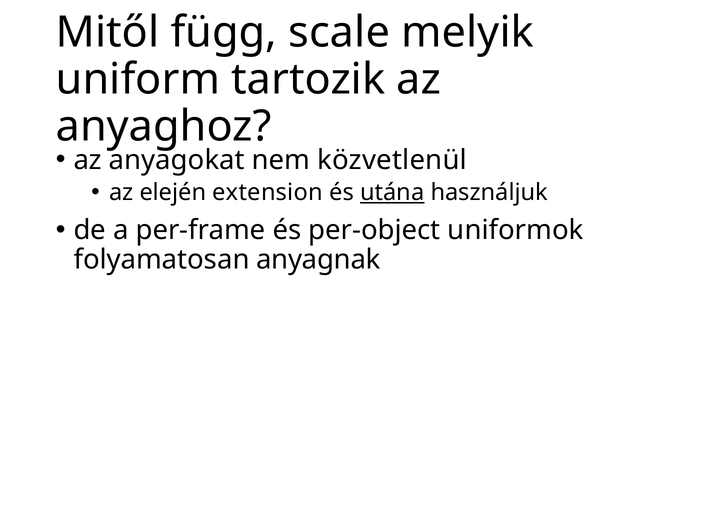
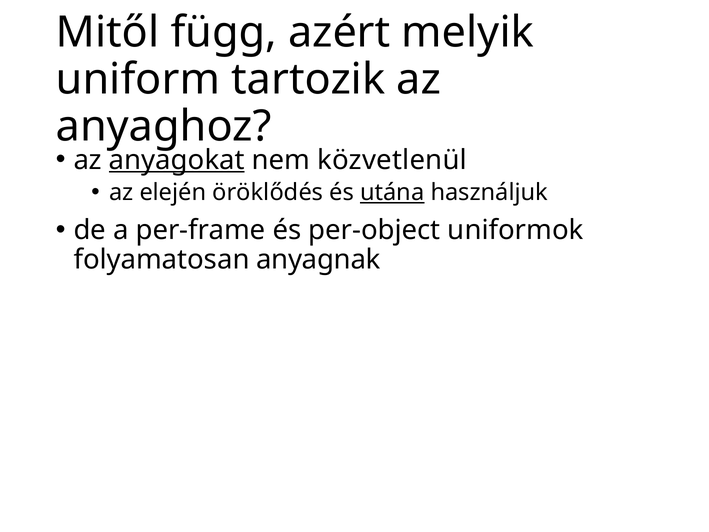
scale: scale -> azért
anyagokat underline: none -> present
extension: extension -> öröklődés
